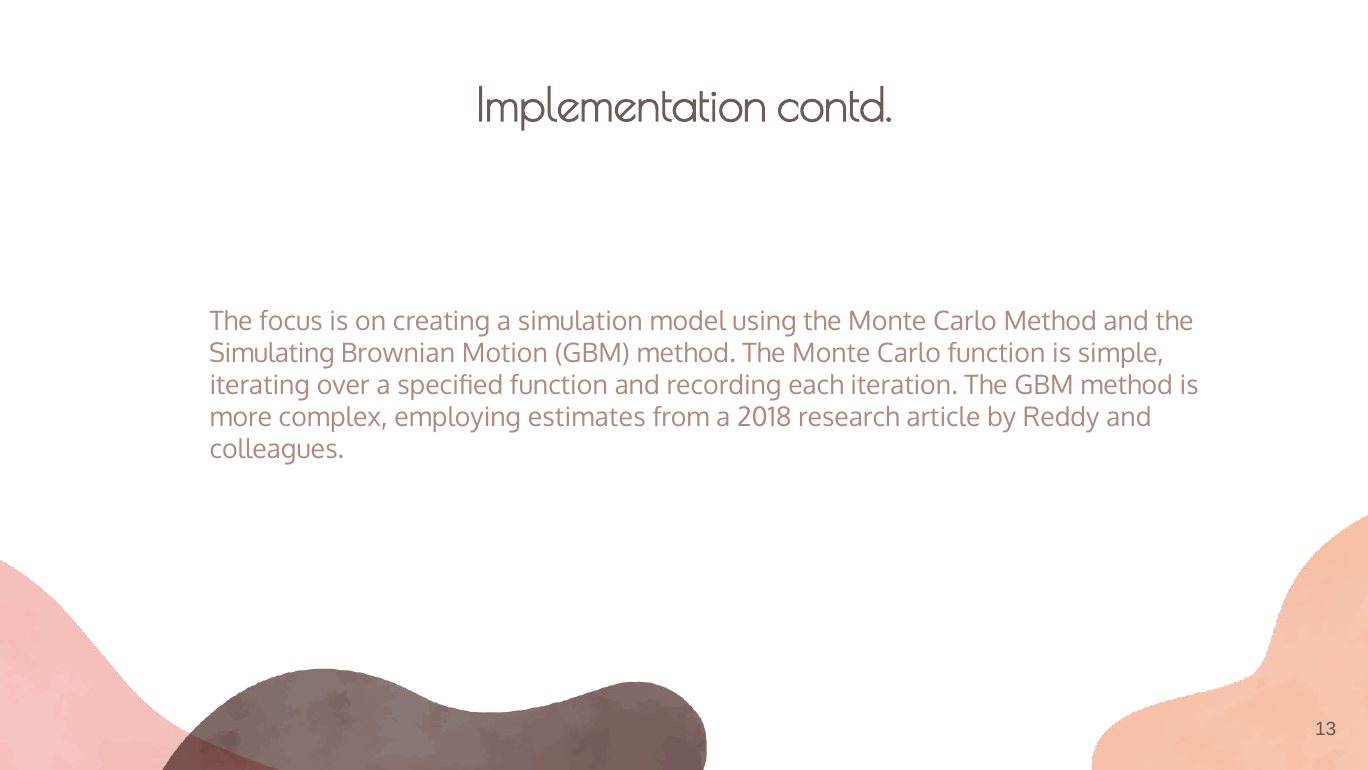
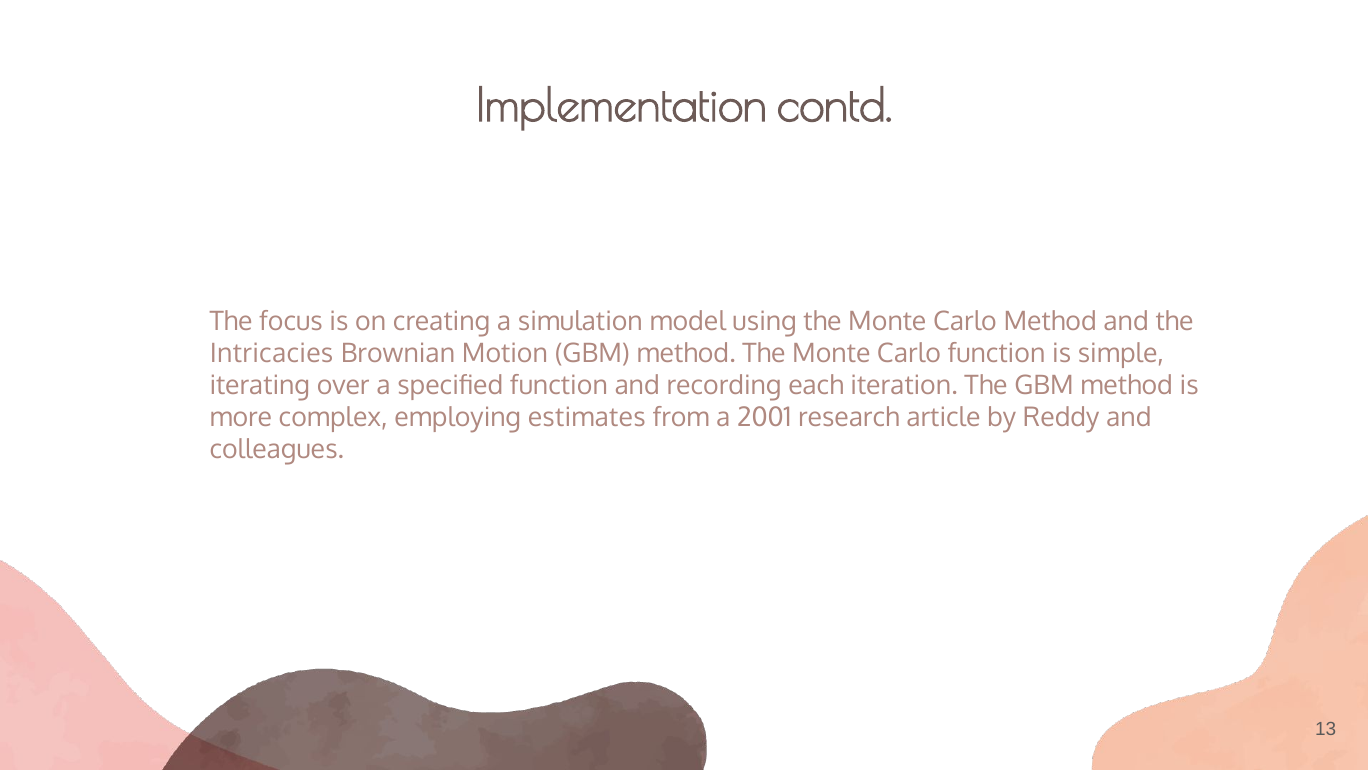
Simulating: Simulating -> Intricacies
2018: 2018 -> 2001
